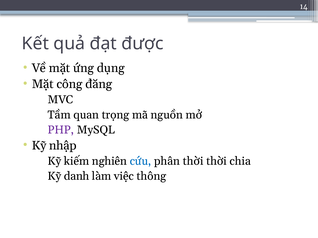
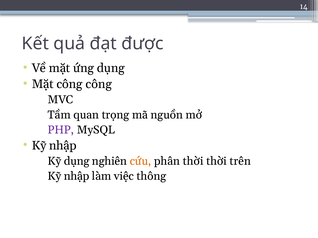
công đăng: đăng -> công
Kỹ kiếm: kiếm -> dụng
cứu colour: blue -> orange
chia: chia -> trên
danh at (77, 176): danh -> nhập
